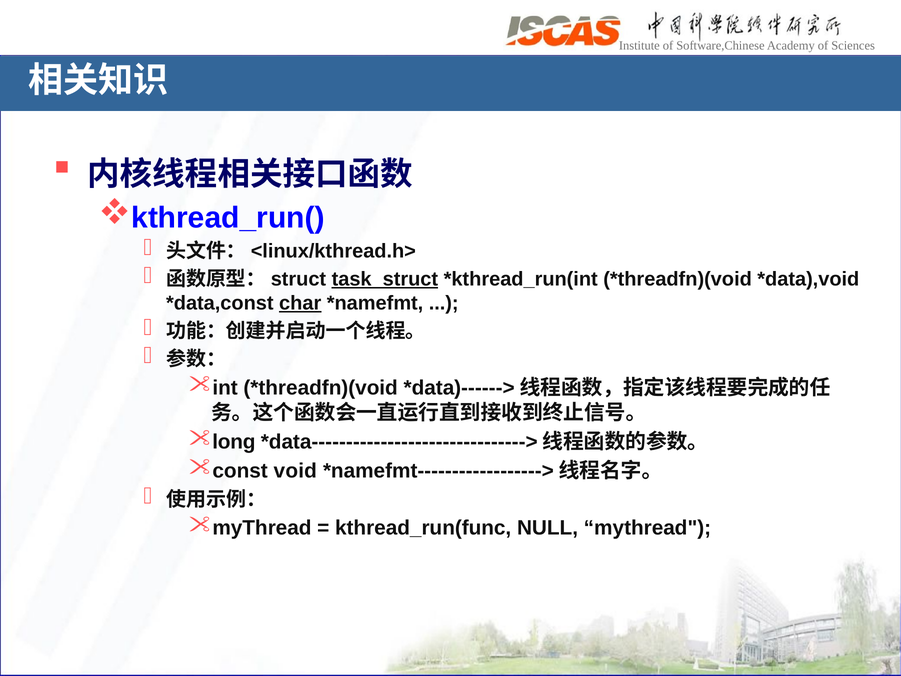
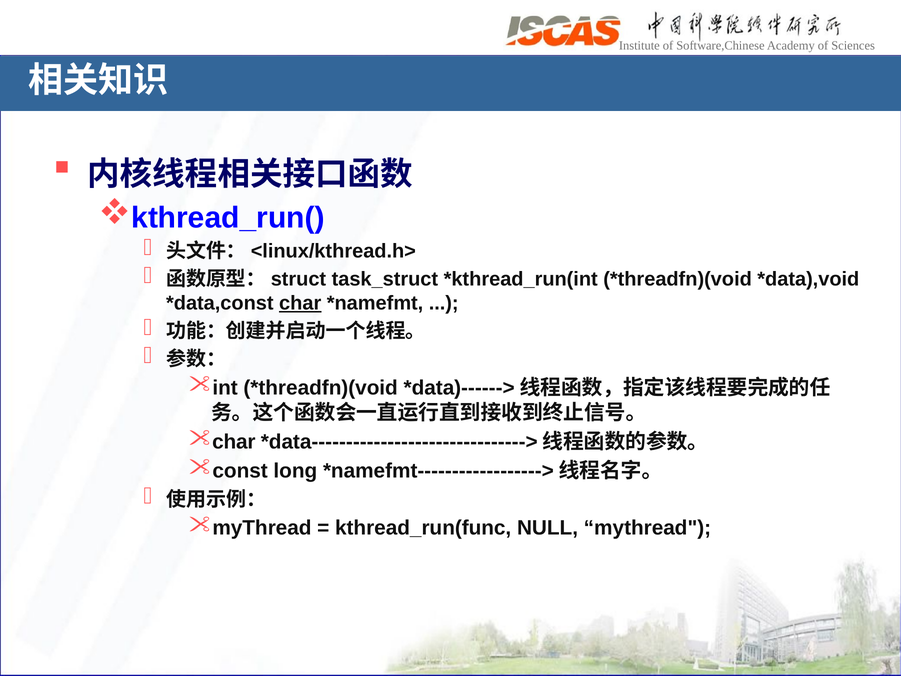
task_struct underline: present -> none
long at (234, 442): long -> char
void: void -> long
